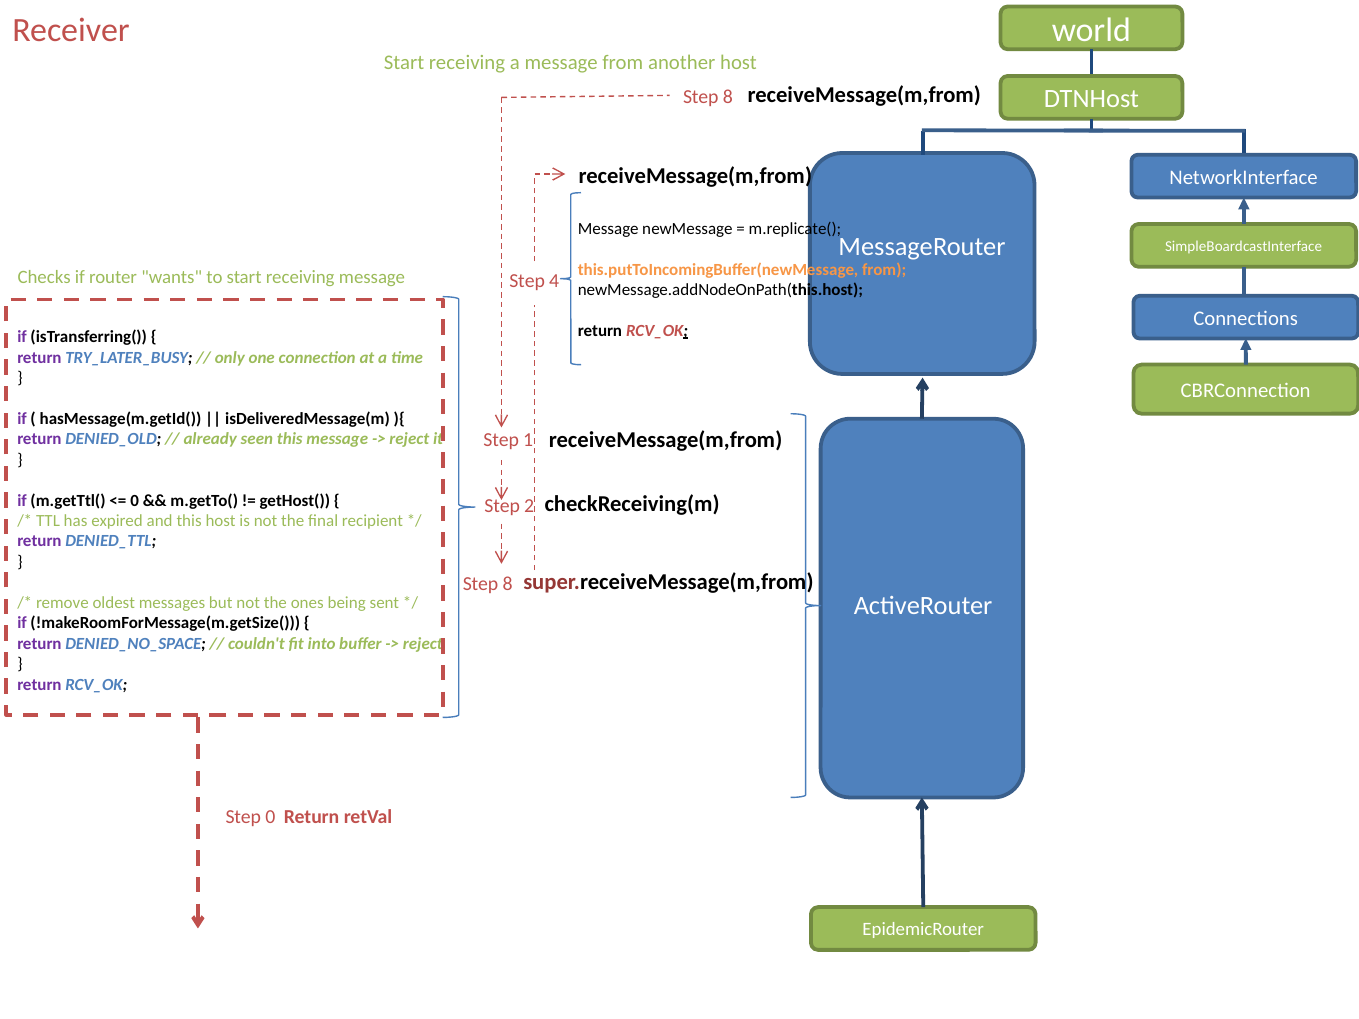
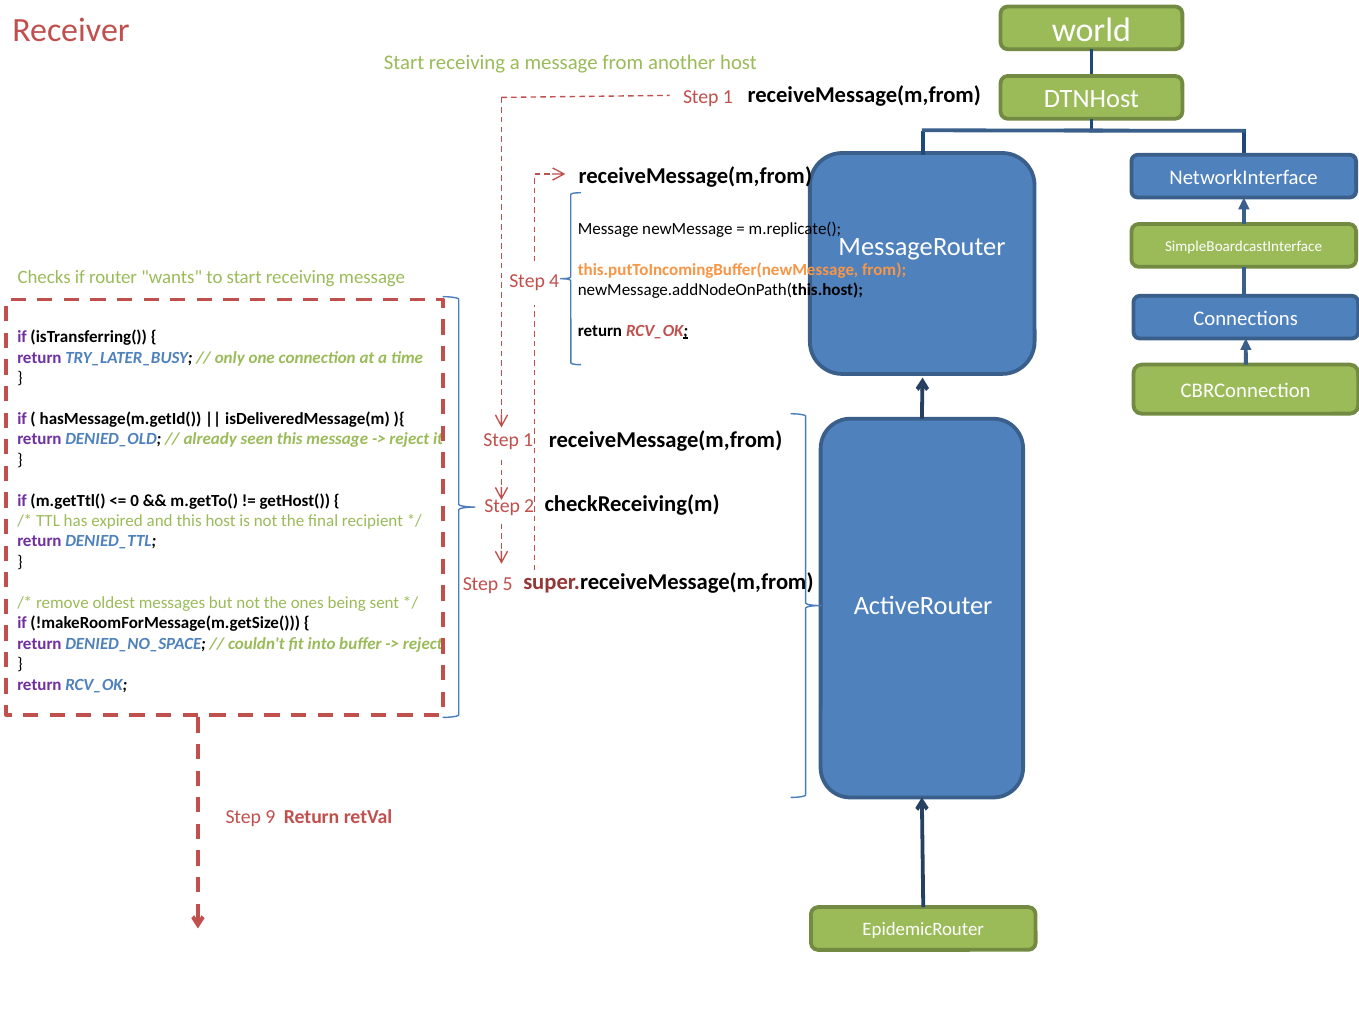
8 at (728, 97): 8 -> 1
8 at (508, 584): 8 -> 5
Step 0: 0 -> 9
